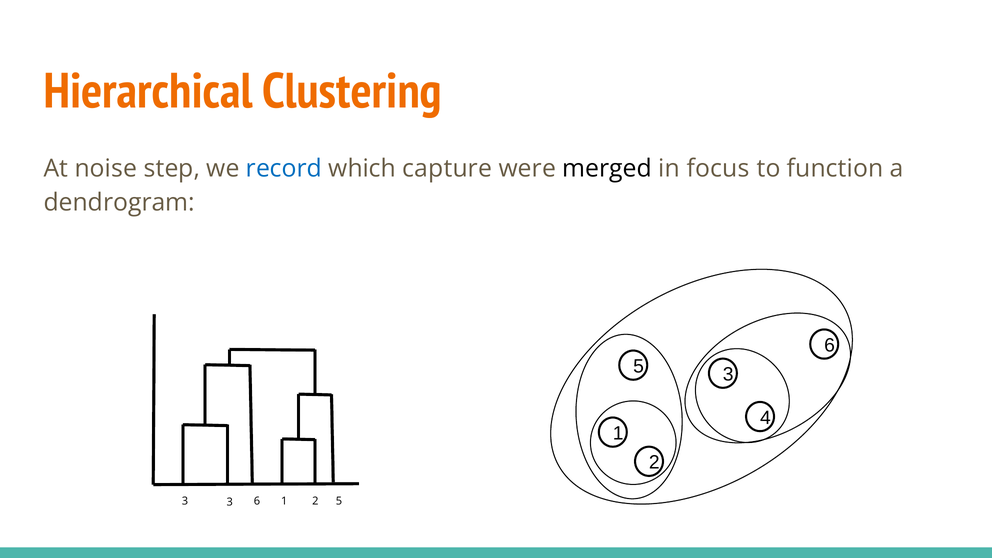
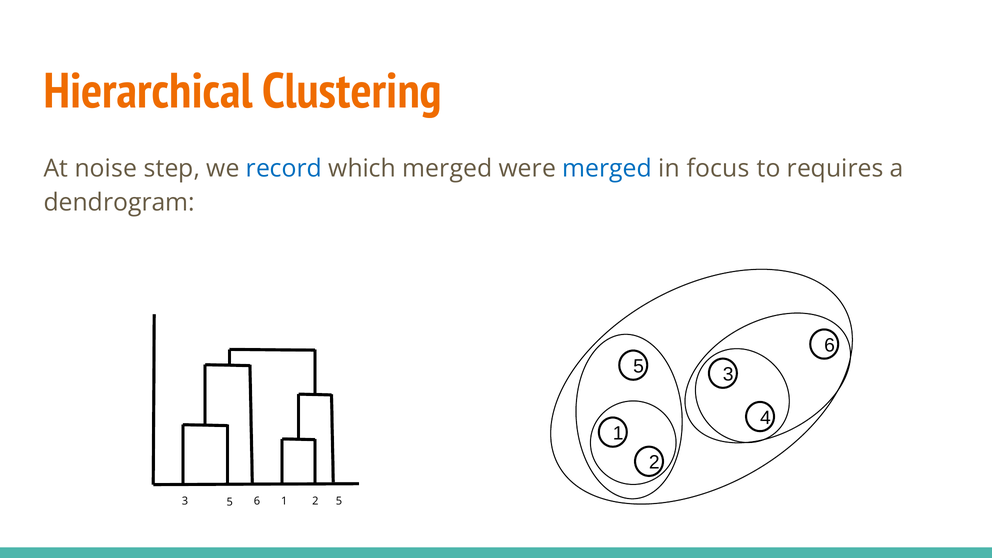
which capture: capture -> merged
merged at (607, 168) colour: black -> blue
function: function -> requires
3 at (230, 502): 3 -> 5
